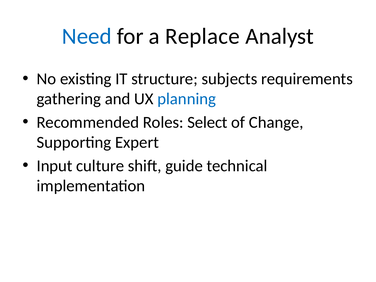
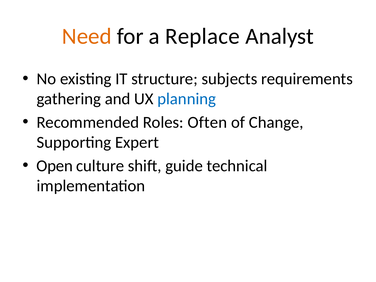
Need colour: blue -> orange
Select: Select -> Often
Input: Input -> Open
